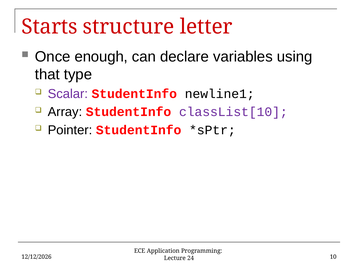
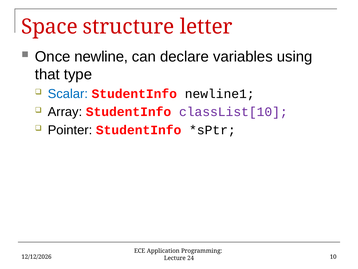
Starts: Starts -> Space
enough: enough -> newline
Scalar colour: purple -> blue
